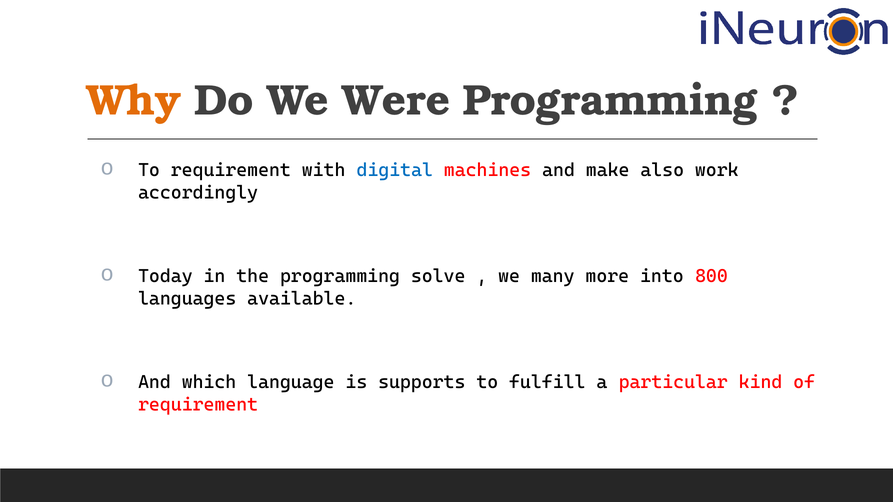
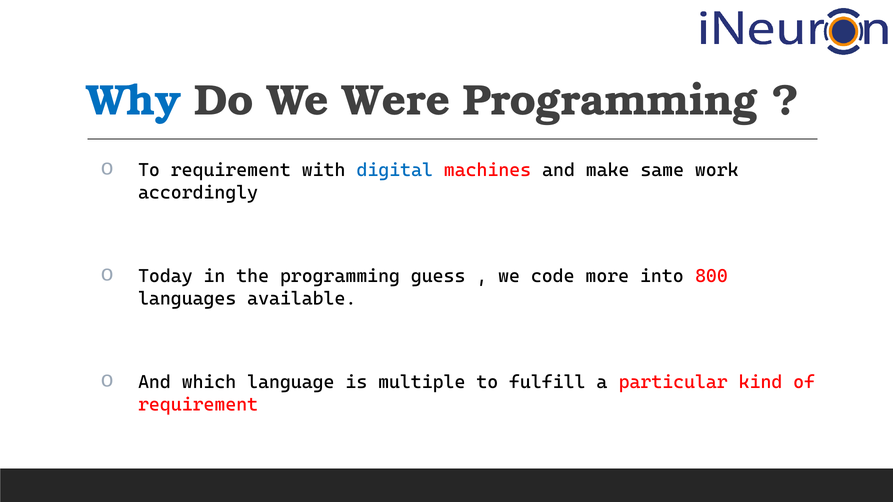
Why colour: orange -> blue
also: also -> same
solve: solve -> guess
many: many -> code
supports: supports -> multiple
